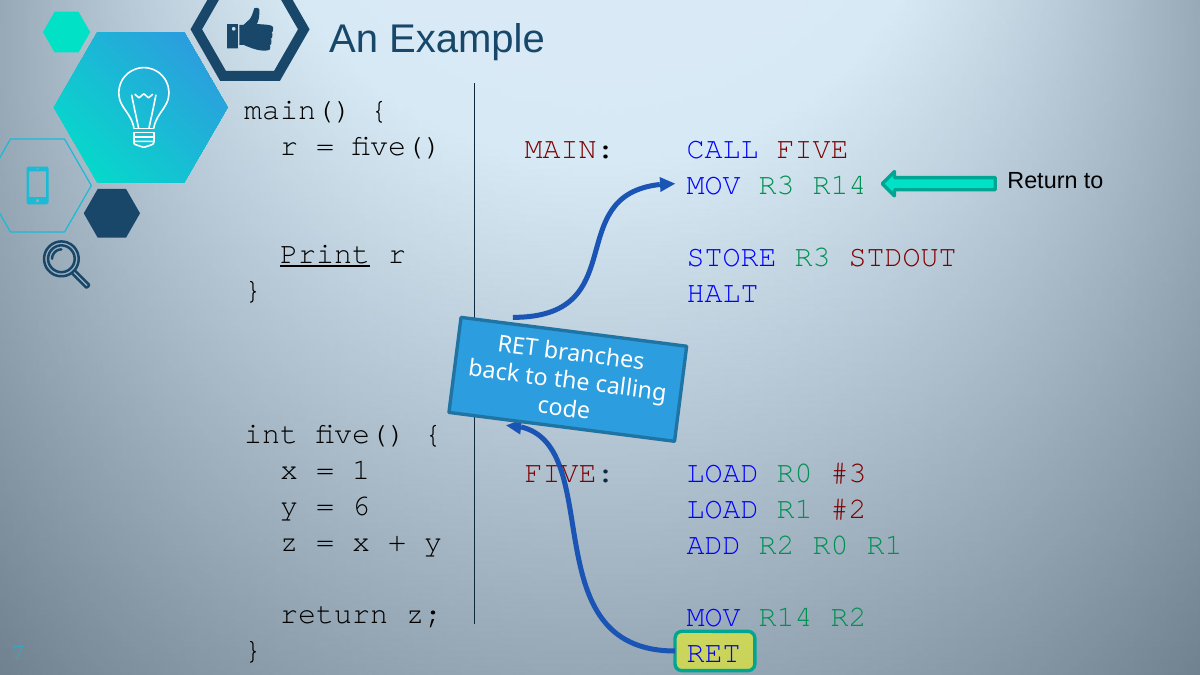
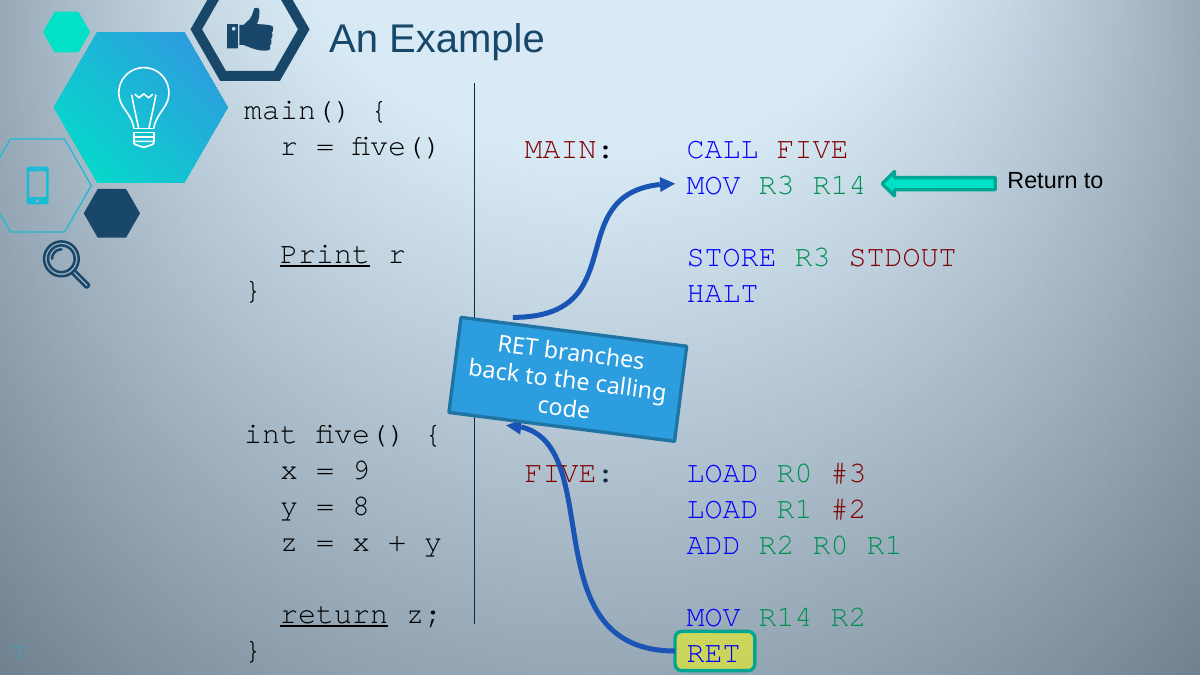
1: 1 -> 9
6: 6 -> 8
return at (334, 613) underline: none -> present
